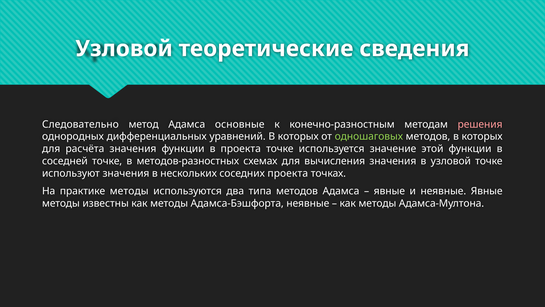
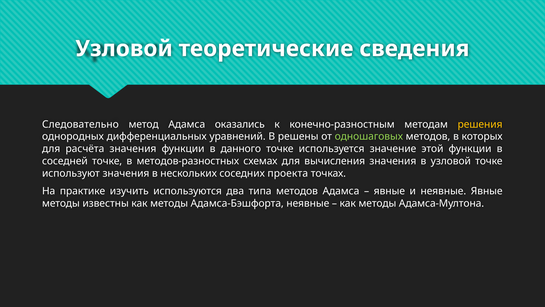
основные: основные -> оказались
решения colour: pink -> yellow
уравнений В которых: которых -> решены
в проекта: проекта -> данного
практике методы: методы -> изучить
